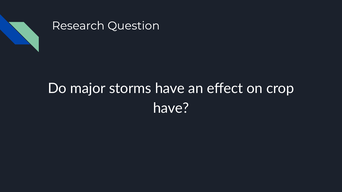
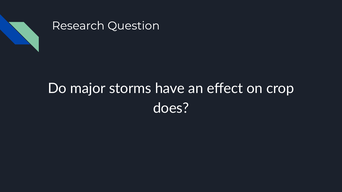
have at (171, 108): have -> does
